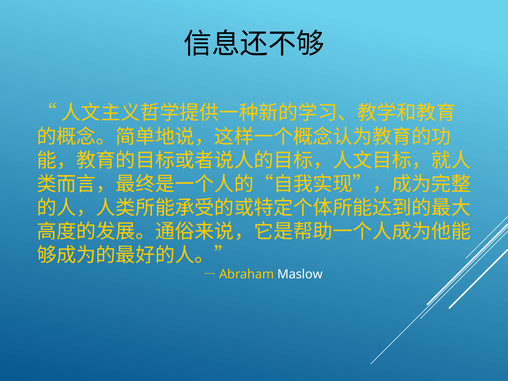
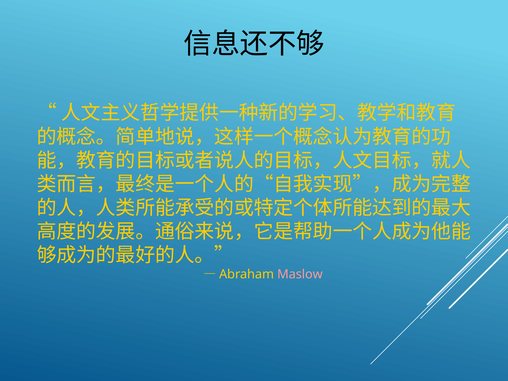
Maslow colour: white -> pink
